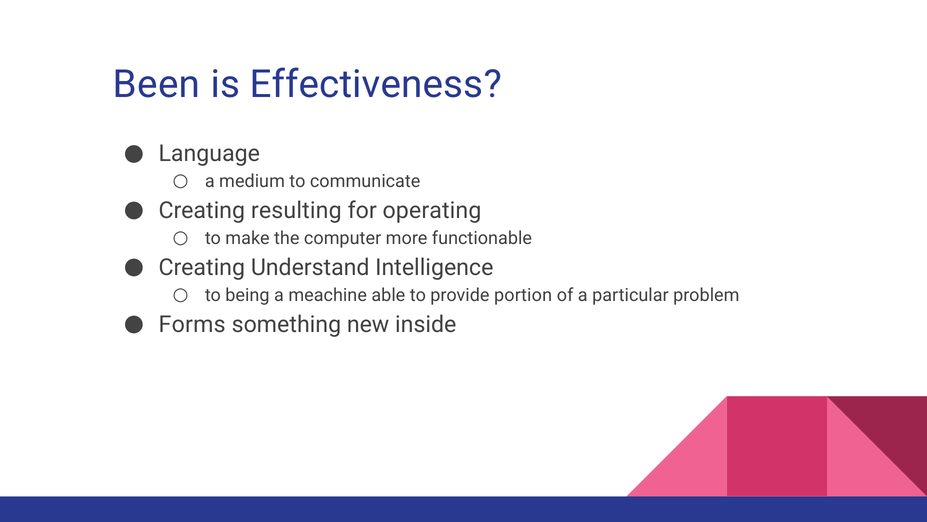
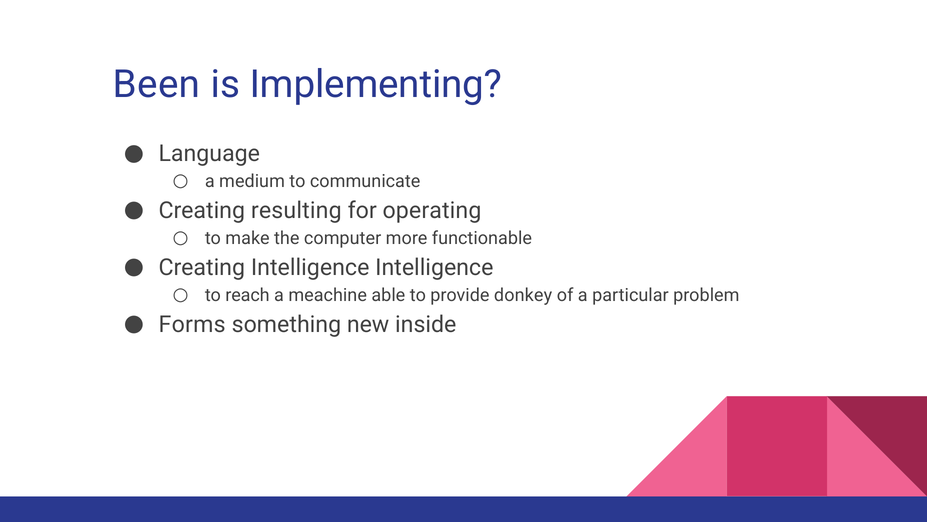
Effectiveness: Effectiveness -> Implementing
Creating Understand: Understand -> Intelligence
being: being -> reach
portion: portion -> donkey
